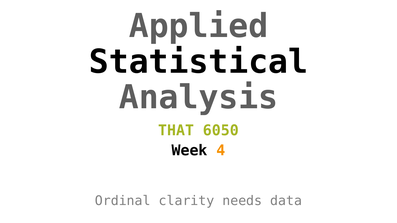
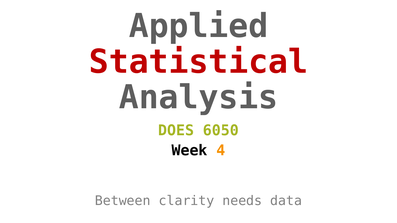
Statistical colour: black -> red
THAT: THAT -> DOES
Ordinal: Ordinal -> Between
